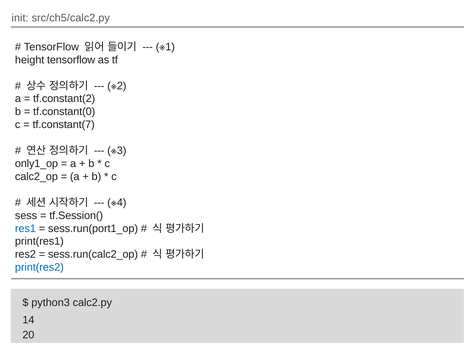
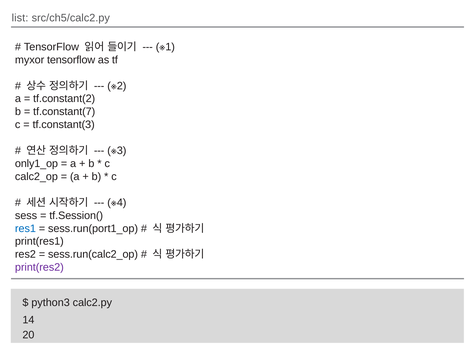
init: init -> list
height: height -> myxor
tf.constant(0: tf.constant(0 -> tf.constant(7
tf.constant(7: tf.constant(7 -> tf.constant(3
print(res2 colour: blue -> purple
